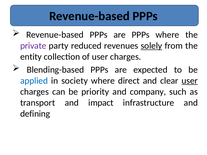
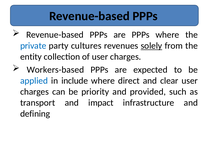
private colour: purple -> blue
reduced: reduced -> cultures
Blending-based: Blending-based -> Workers-based
society: society -> include
user at (190, 81) underline: present -> none
company: company -> provided
